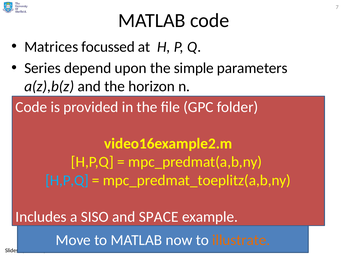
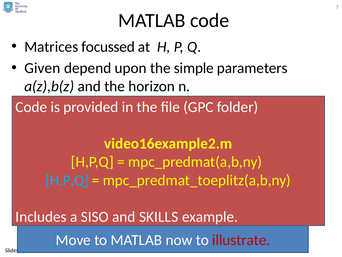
Series: Series -> Given
SPACE: SPACE -> SKILLS
illustrate colour: orange -> red
